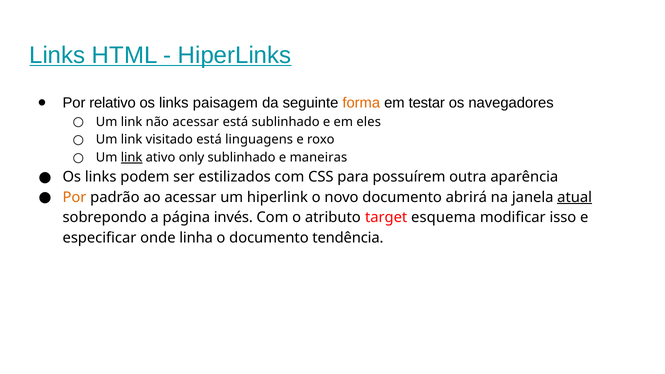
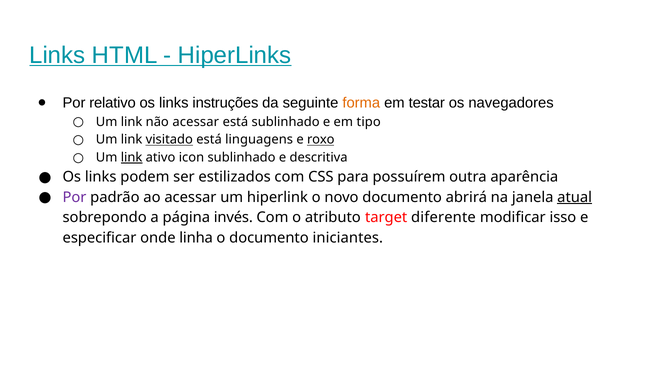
paisagem: paisagem -> instruções
eles: eles -> tipo
visitado underline: none -> present
roxo underline: none -> present
only: only -> icon
maneiras: maneiras -> descritiva
Por at (75, 197) colour: orange -> purple
esquema: esquema -> diferente
tendência: tendência -> iniciantes
